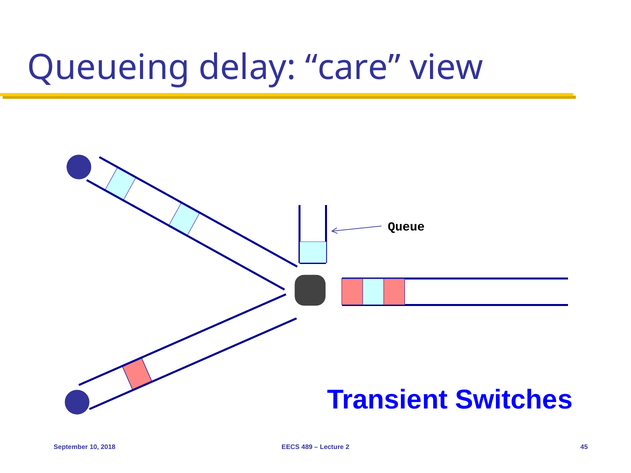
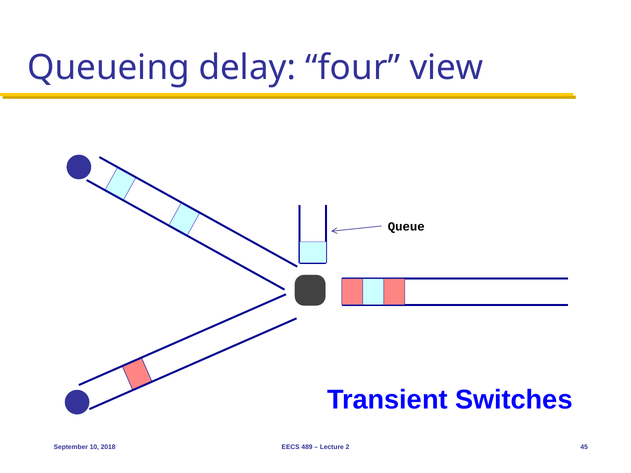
care: care -> four
